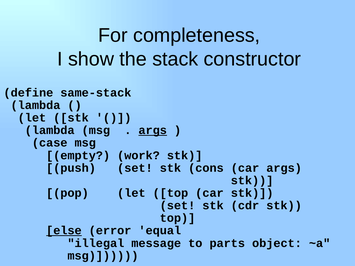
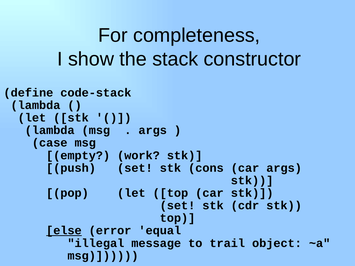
same-stack: same-stack -> code-stack
args at (153, 130) underline: present -> none
parts: parts -> trail
